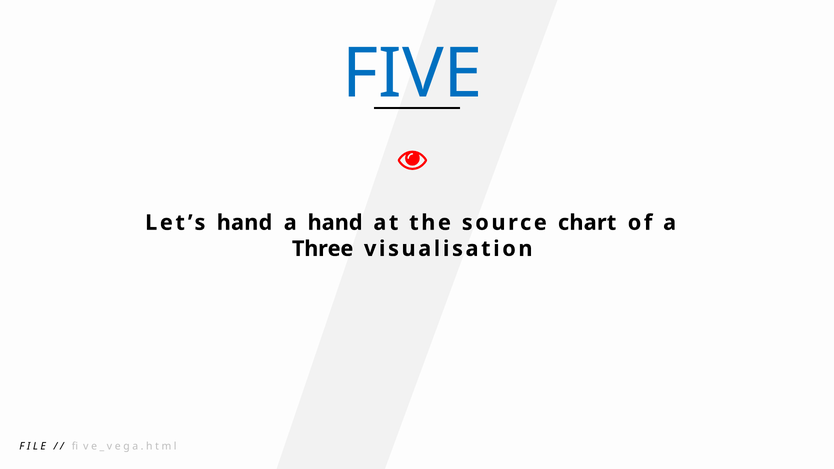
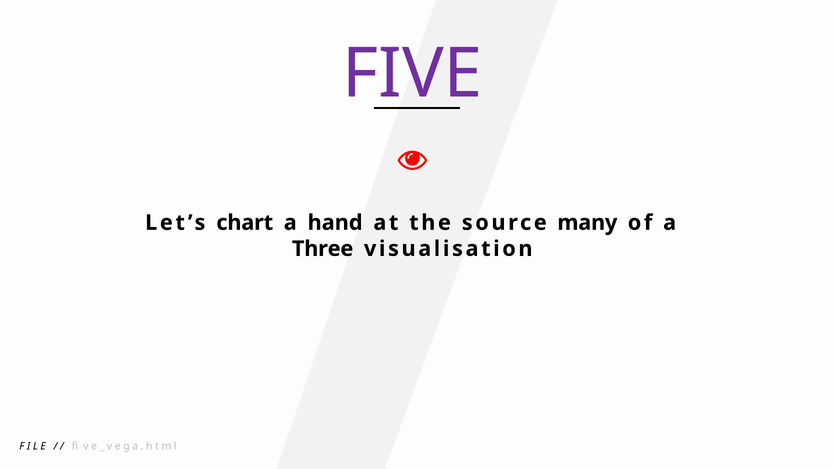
FIVE colour: blue -> purple
Let’s hand: hand -> chart
chart: chart -> many
